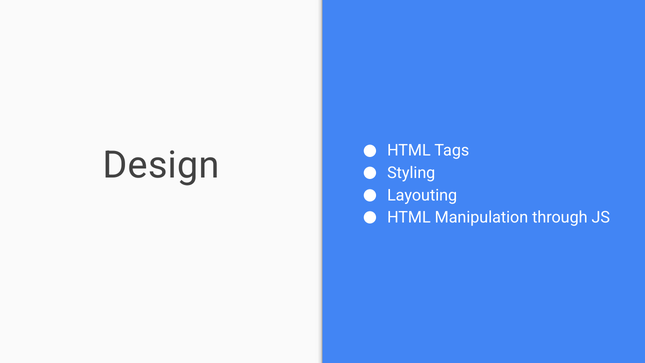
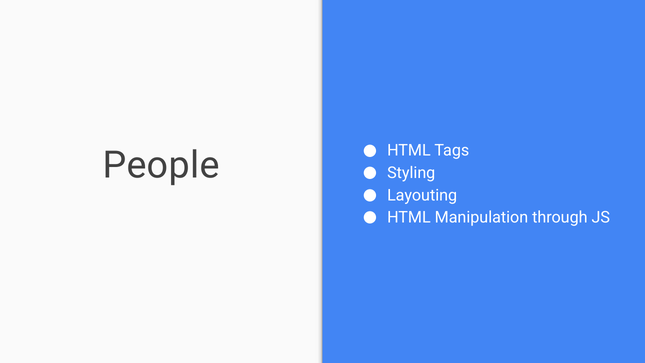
Design: Design -> People
